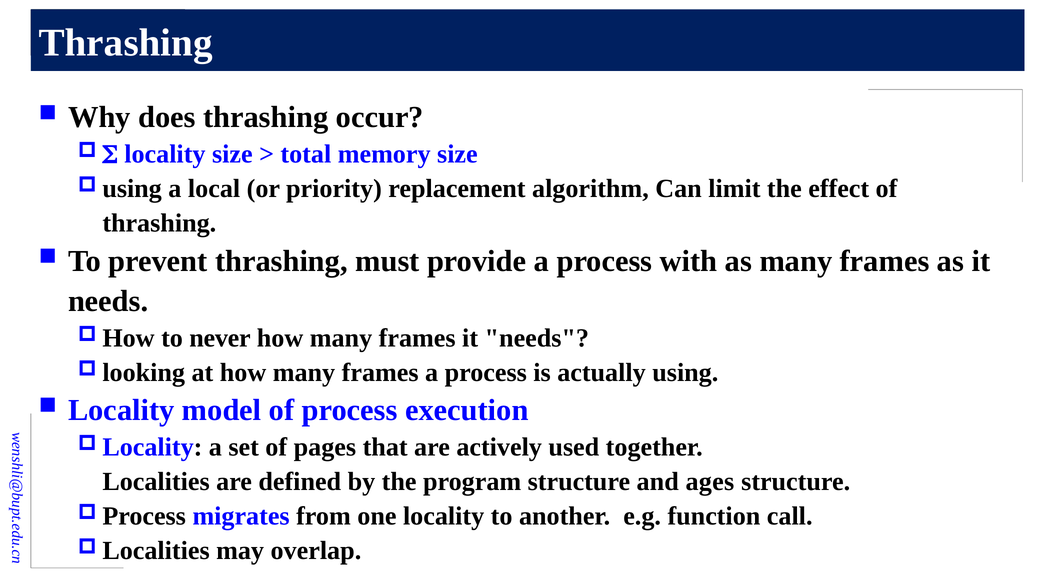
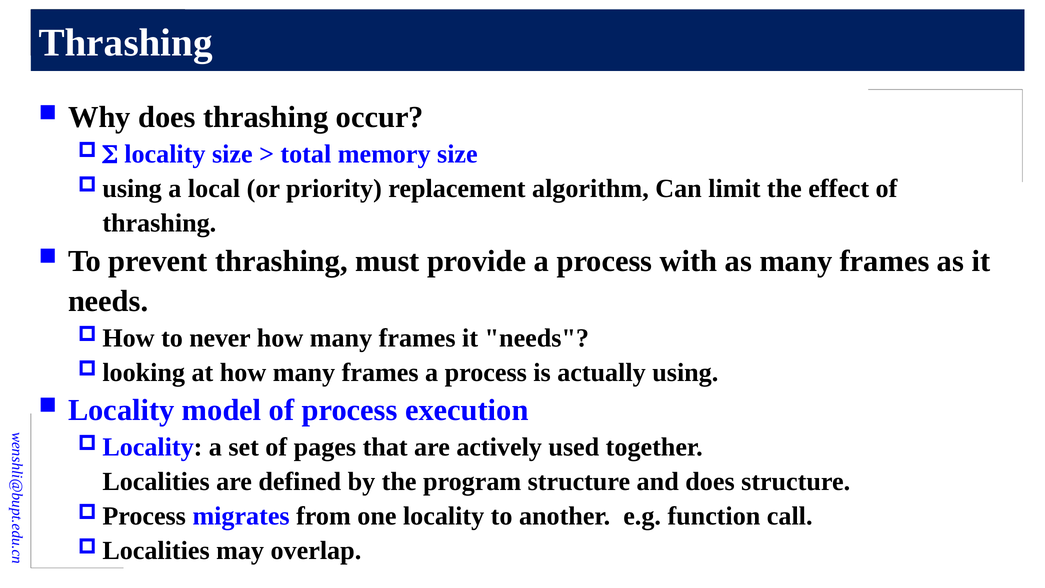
and ages: ages -> does
